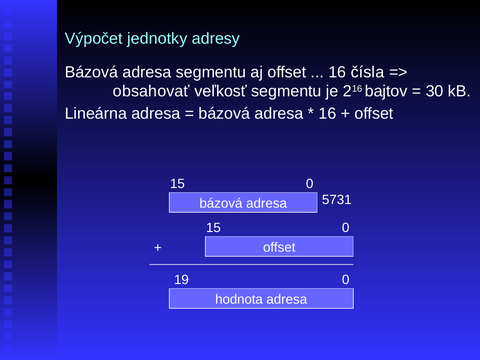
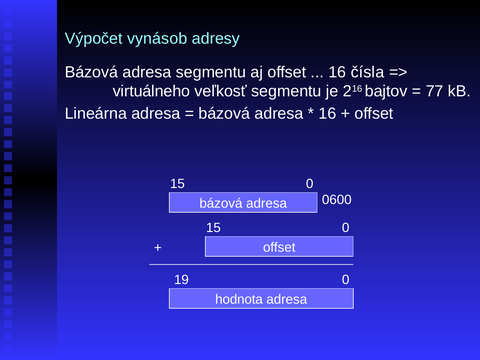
jednotky: jednotky -> vynásob
obsahovať: obsahovať -> virtuálneho
30: 30 -> 77
5731: 5731 -> 0600
